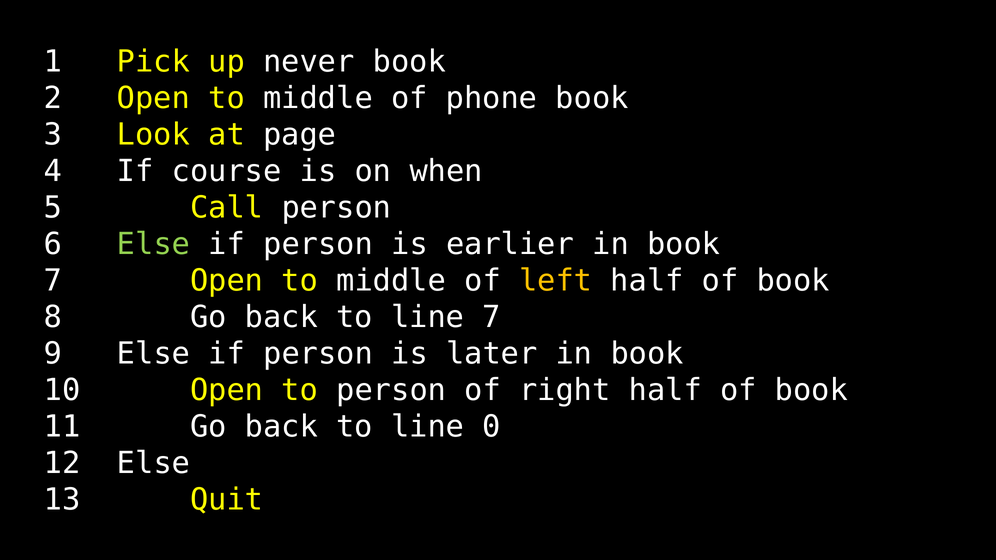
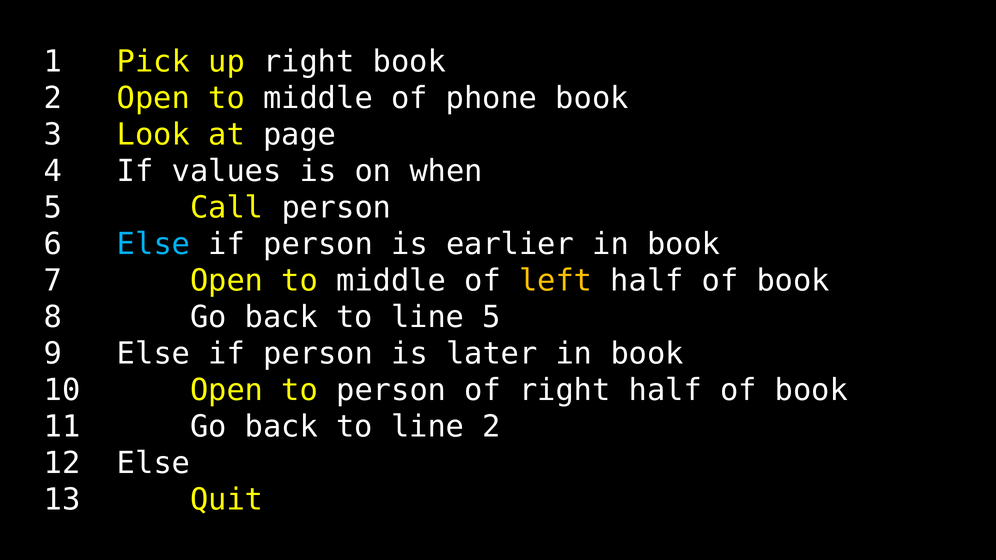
up never: never -> right
course: course -> values
Else at (154, 244) colour: light green -> light blue
line 7: 7 -> 5
line 0: 0 -> 2
